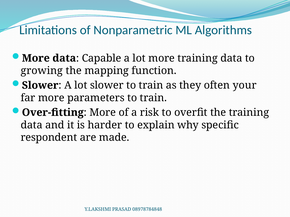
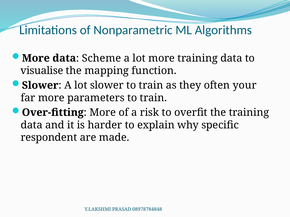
Capable: Capable -> Scheme
growing: growing -> visualise
